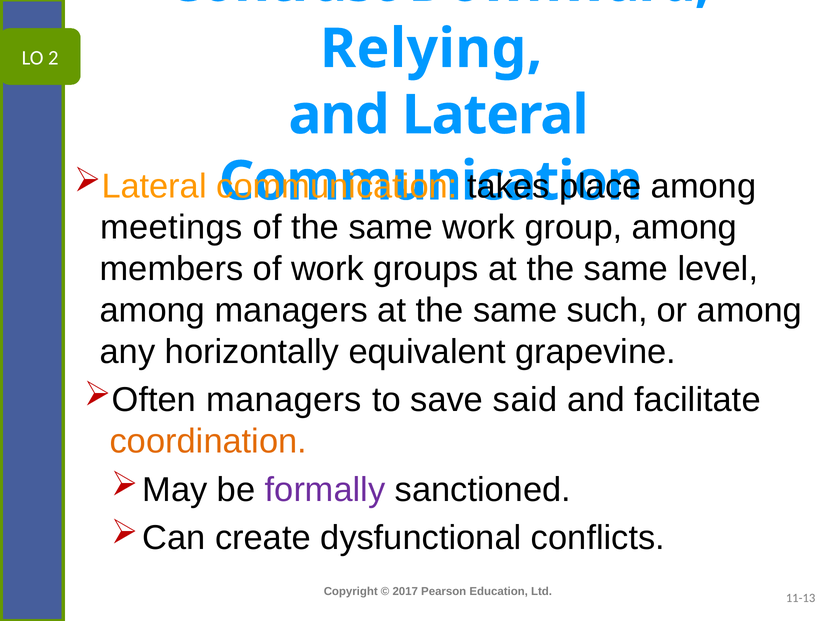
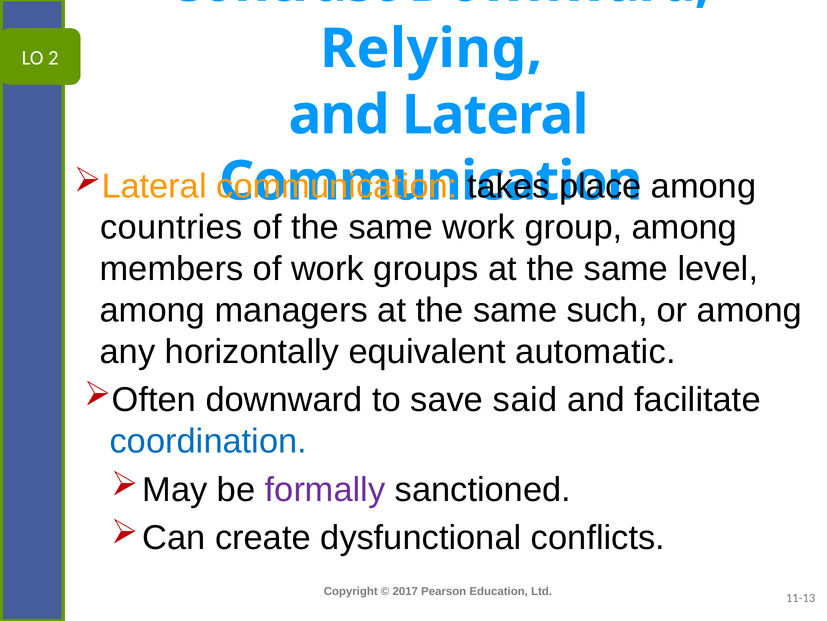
meetings: meetings -> countries
grapevine: grapevine -> automatic
managers at (284, 400): managers -> downward
coordination colour: orange -> blue
